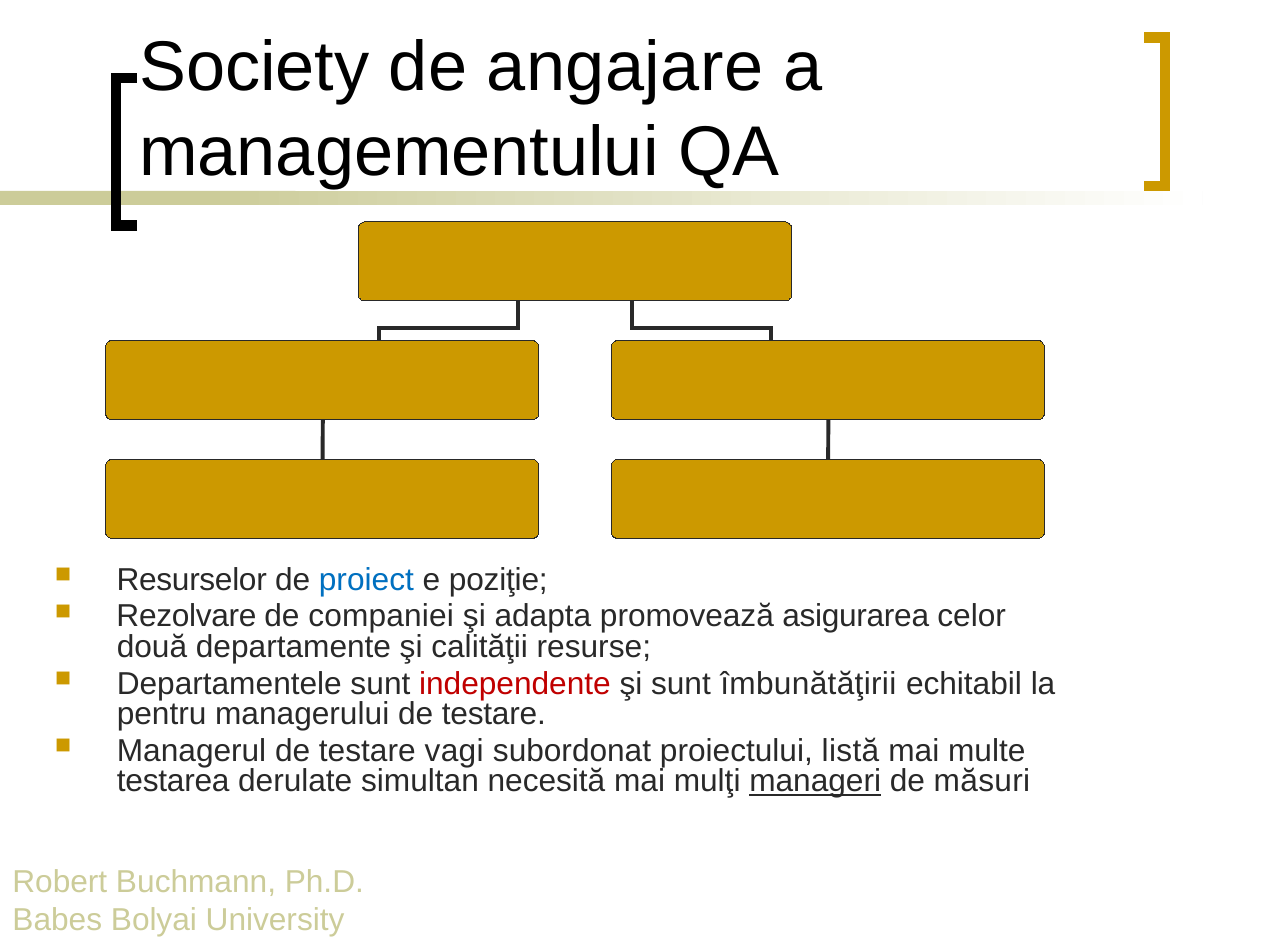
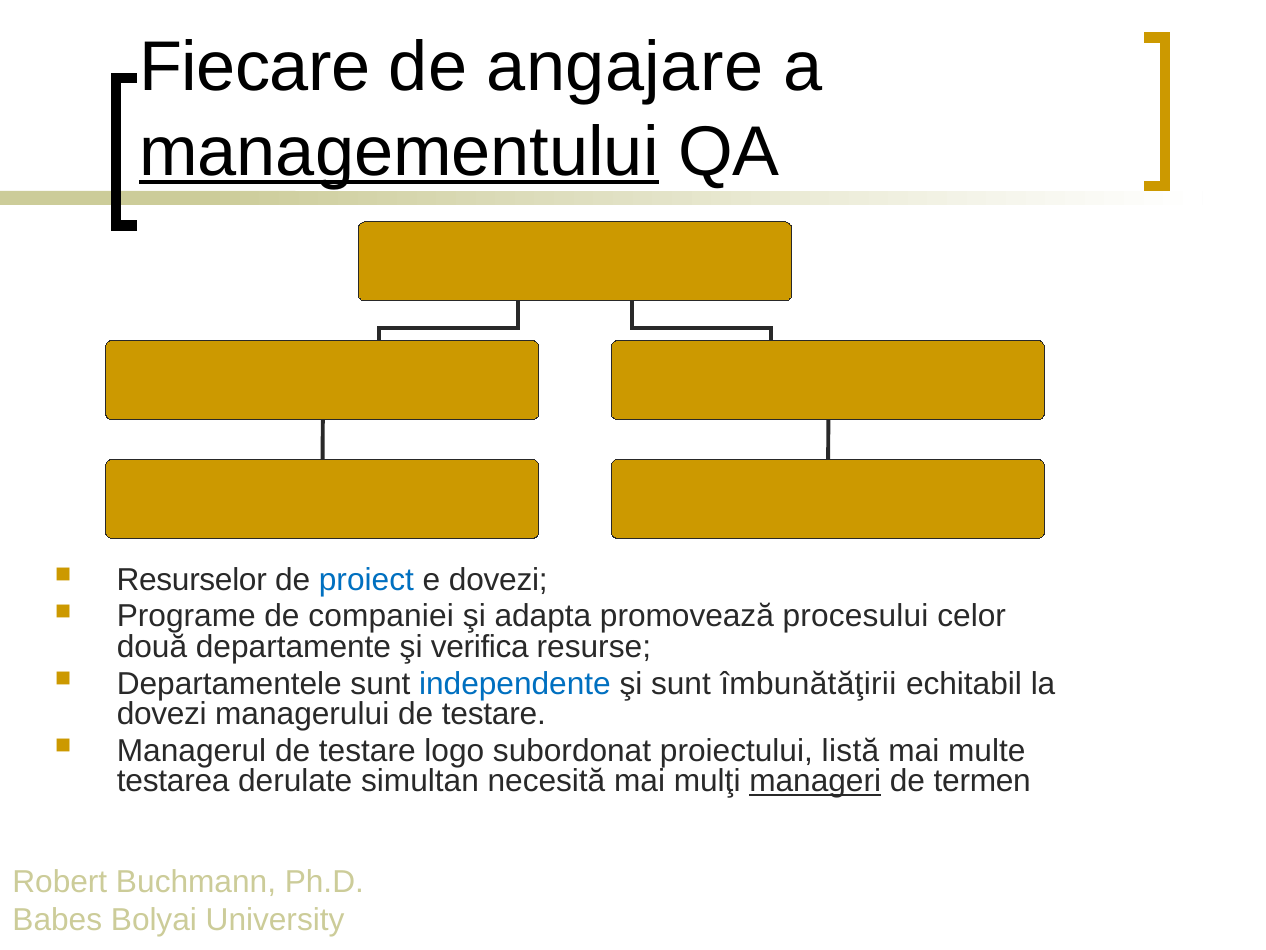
Society: Society -> Fiecare
managementului underline: none -> present
e poziţie: poziţie -> dovezi
Rezolvare: Rezolvare -> Programe
asigurarea: asigurarea -> procesului
calităţii: calităţii -> verifica
independente colour: red -> blue
pentru at (162, 714): pentru -> dovezi
vagi: vagi -> logo
măsuri: măsuri -> termen
